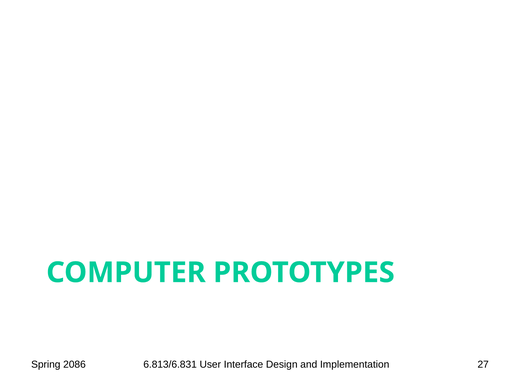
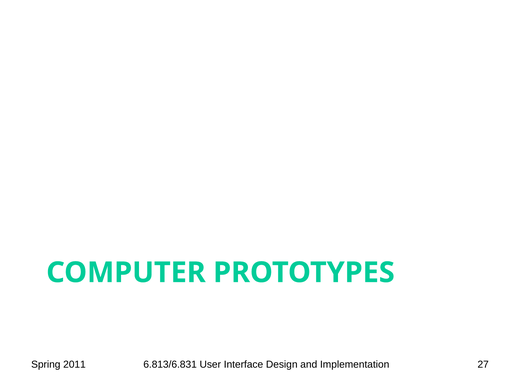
2086: 2086 -> 2011
